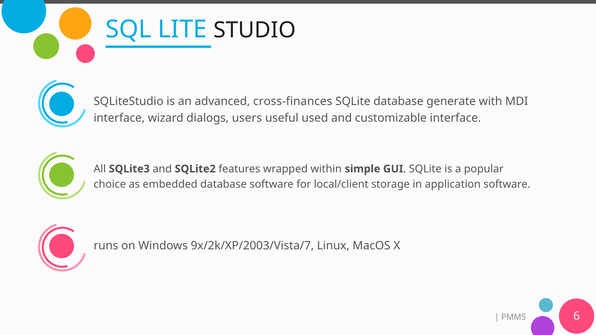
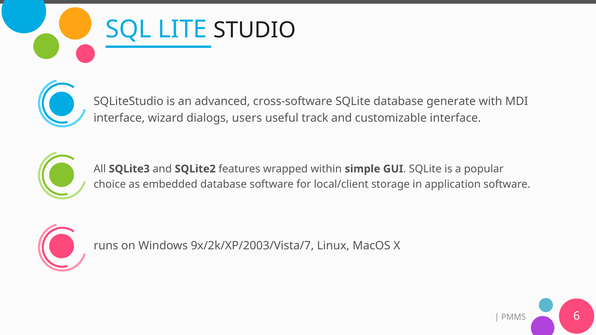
cross-finances: cross-finances -> cross-software
used: used -> track
